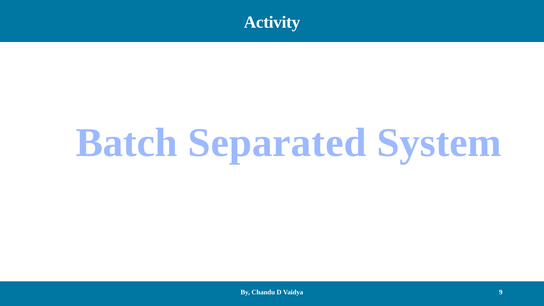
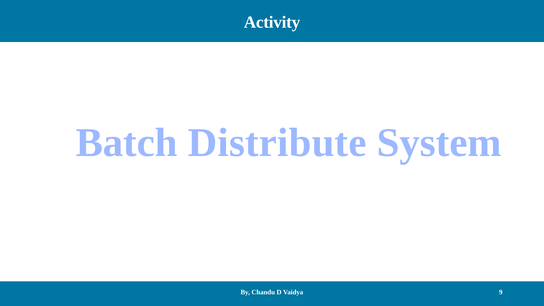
Separated: Separated -> Distribute
